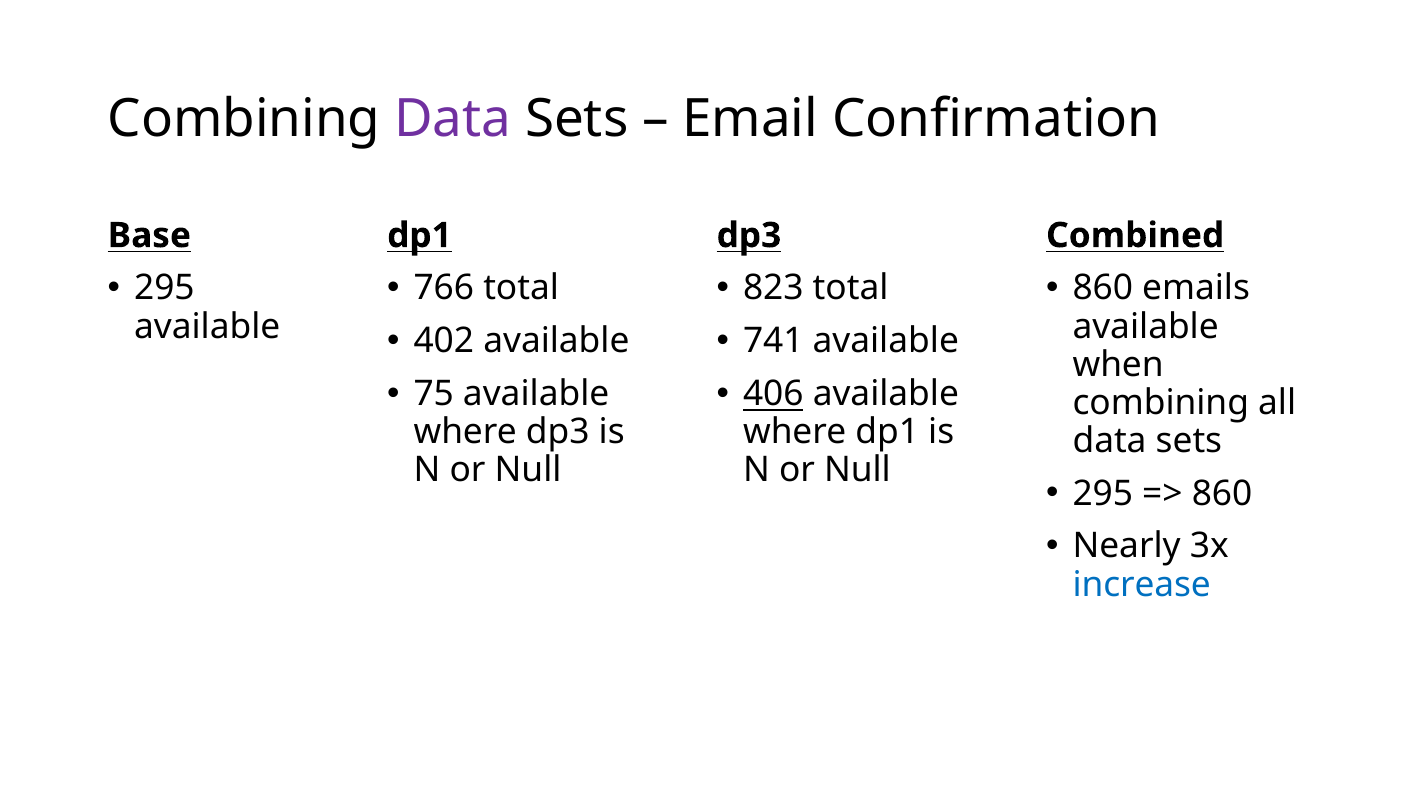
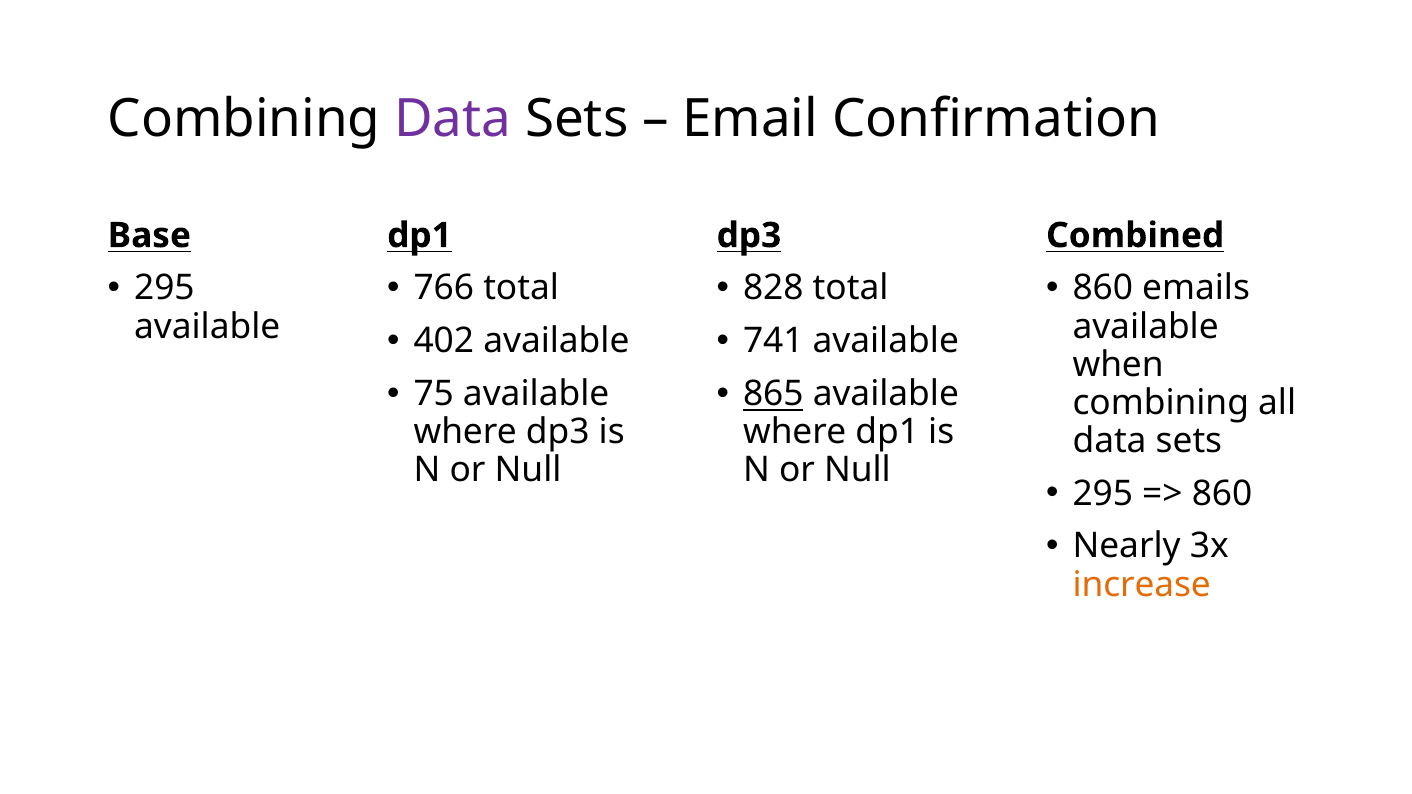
823: 823 -> 828
406: 406 -> 865
increase colour: blue -> orange
